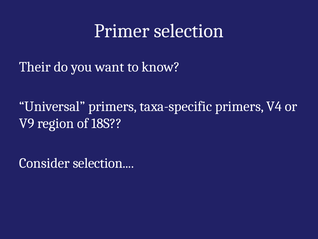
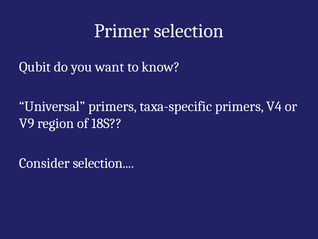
Their: Their -> Qubit
